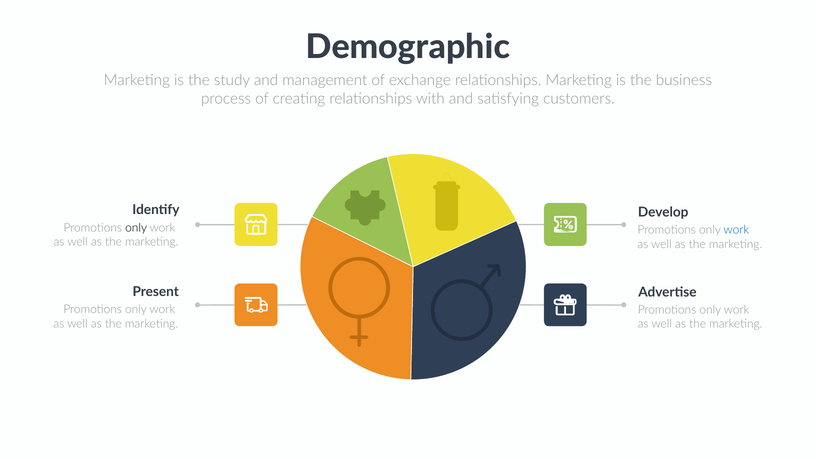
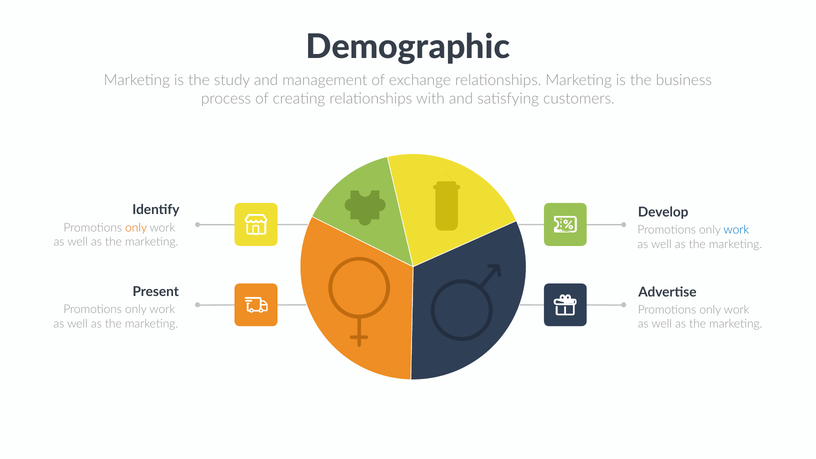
only at (136, 228) colour: black -> orange
